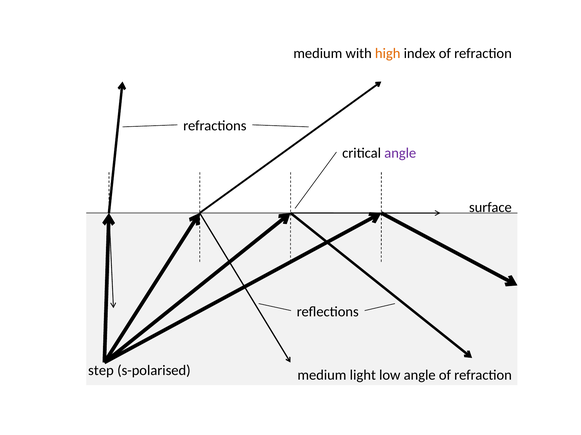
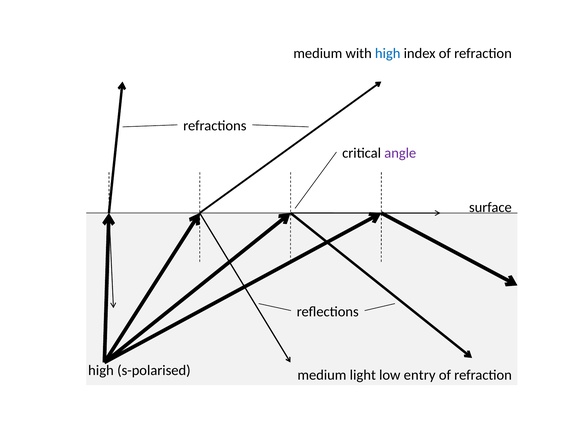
high at (388, 53) colour: orange -> blue
step at (101, 371): step -> high
low angle: angle -> entry
